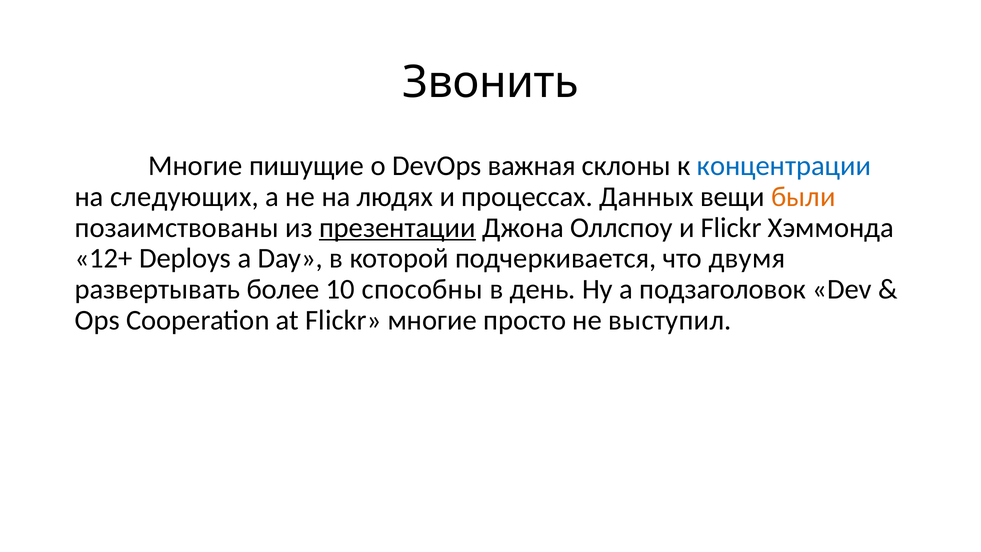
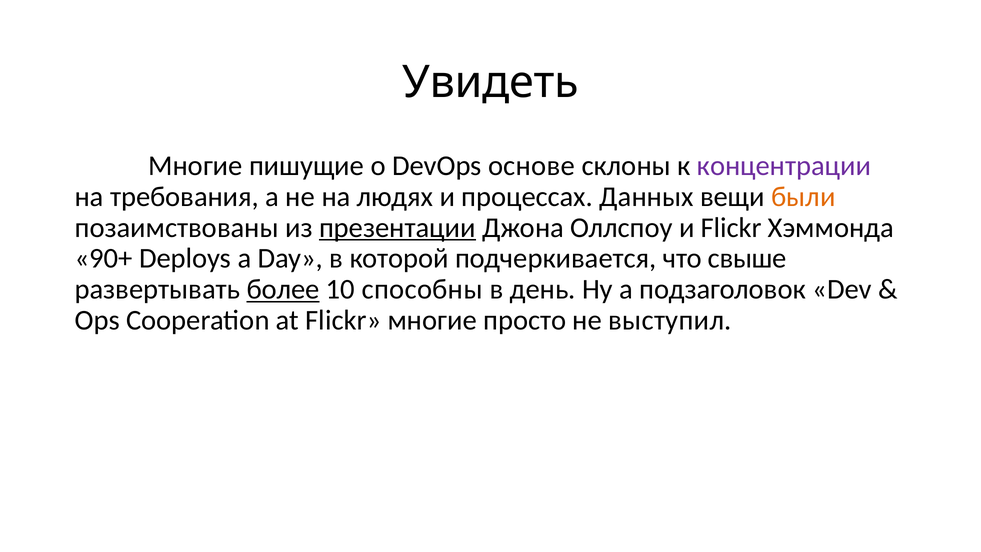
Звонить: Звонить -> Увидеть
важная: важная -> основе
концентрации colour: blue -> purple
следующих: следующих -> требования
12+: 12+ -> 90+
двумя: двумя -> свыше
более underline: none -> present
